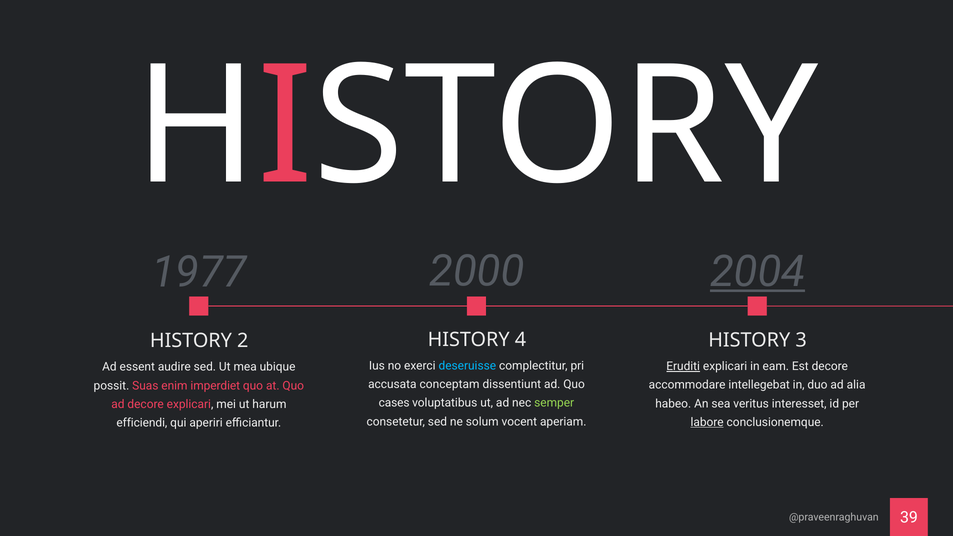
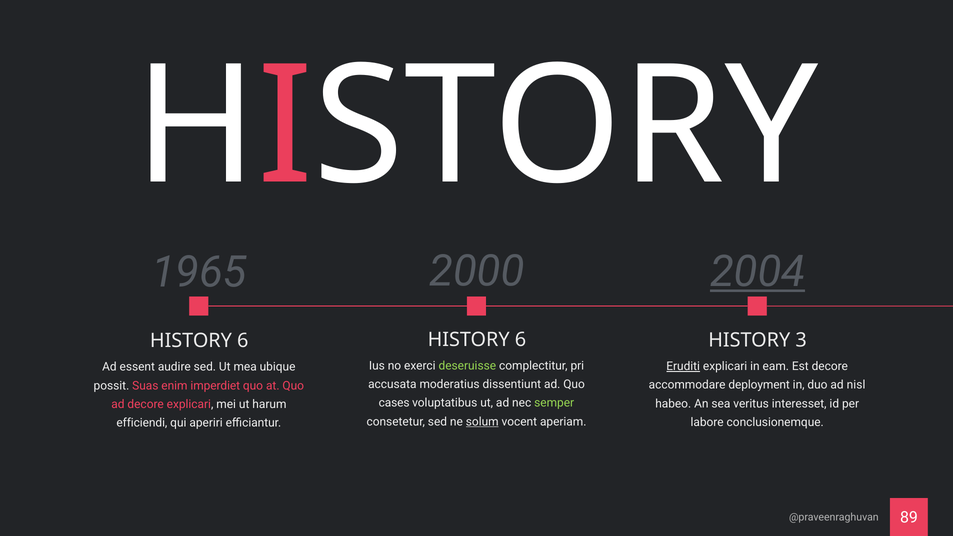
1977: 1977 -> 1965
4 at (520, 340): 4 -> 6
2 at (243, 341): 2 -> 6
deseruisse colour: light blue -> light green
conceptam: conceptam -> moderatius
intellegebat: intellegebat -> deployment
alia: alia -> nisl
solum underline: none -> present
labore underline: present -> none
39: 39 -> 89
